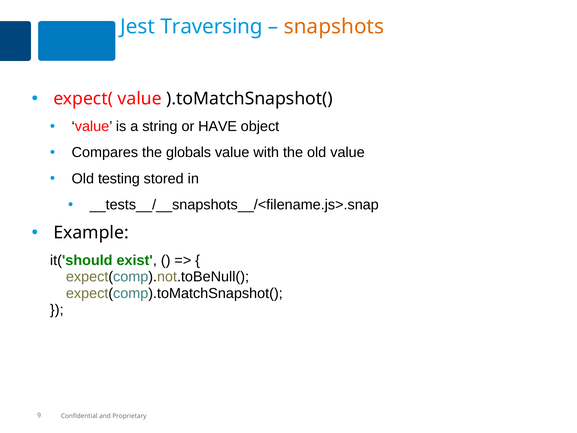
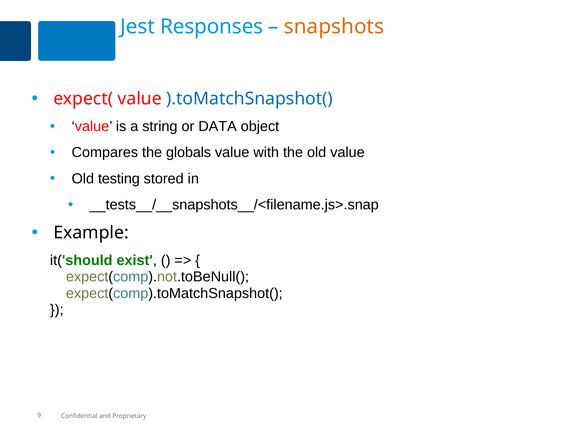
Traversing: Traversing -> Responses
).toMatchSnapshot( colour: black -> blue
HAVE: HAVE -> DATA
